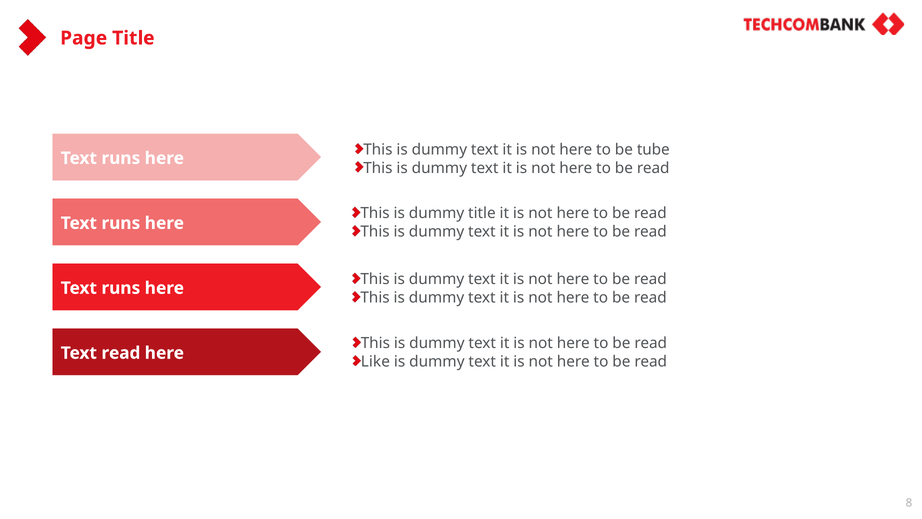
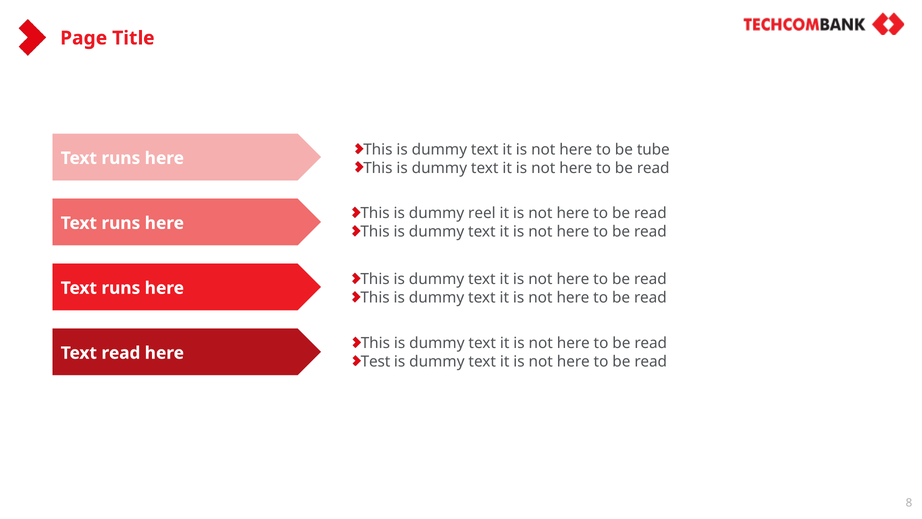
dummy title: title -> reel
Like: Like -> Test
